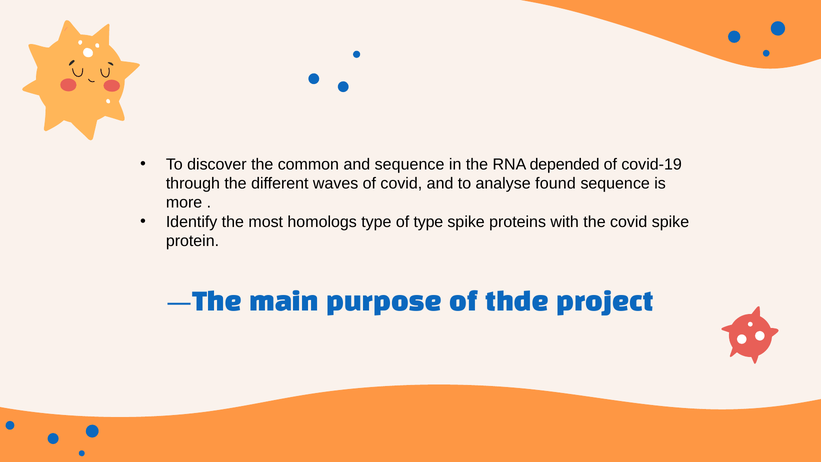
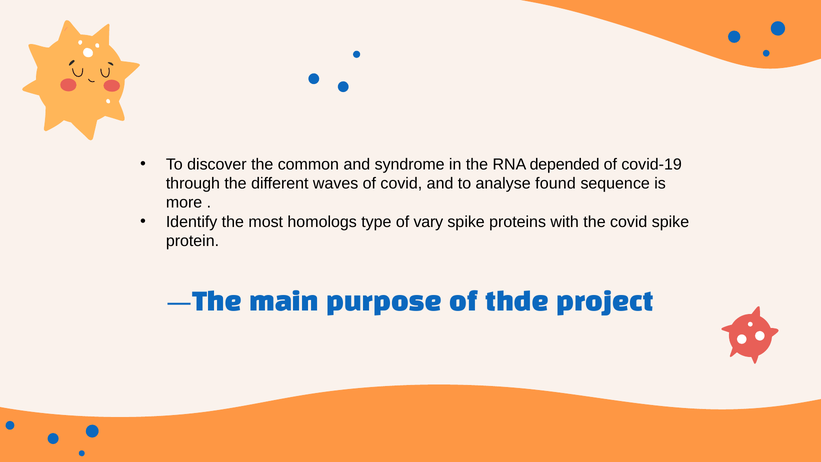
and sequence: sequence -> syndrome
of type: type -> vary
